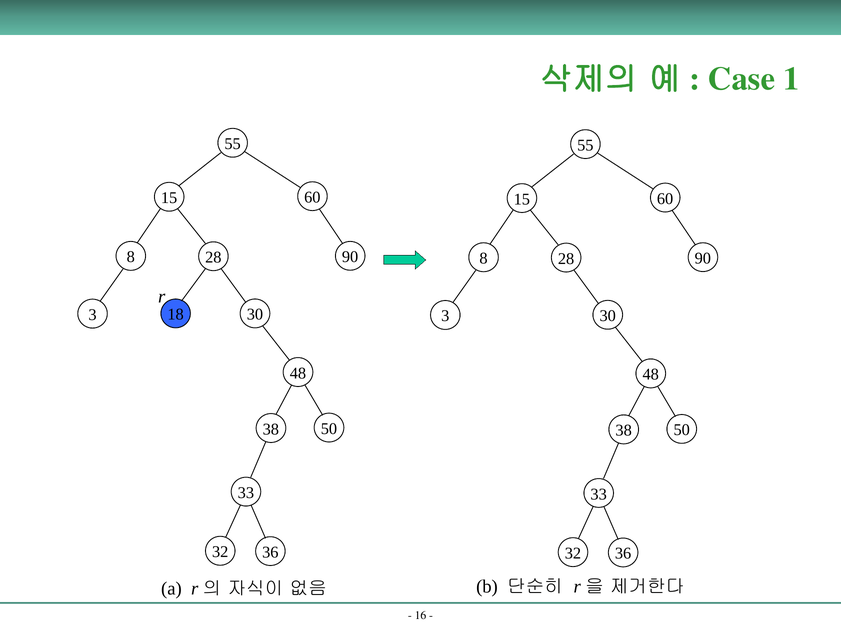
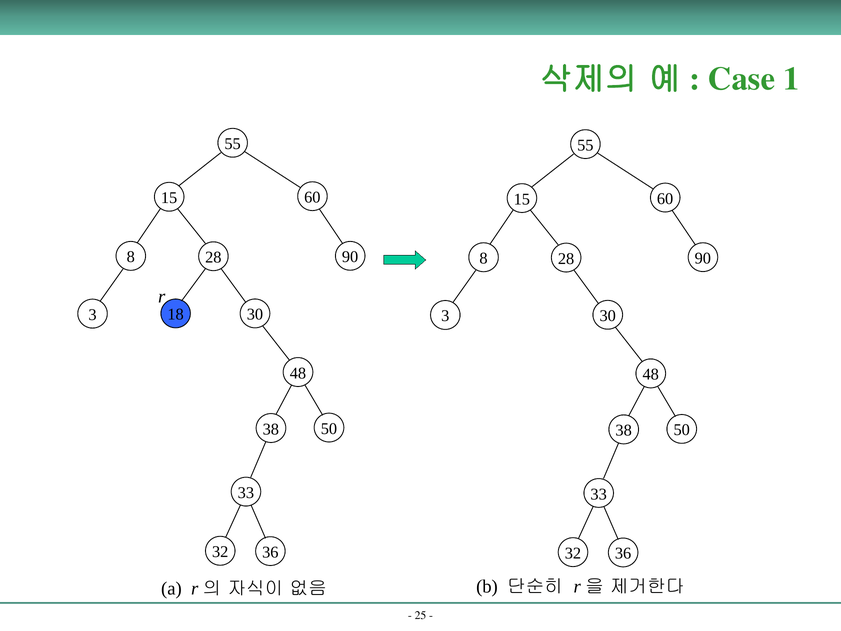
16: 16 -> 25
